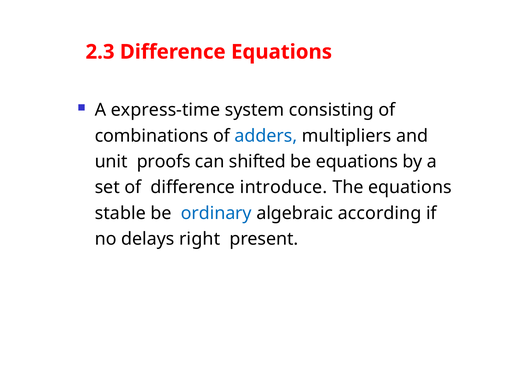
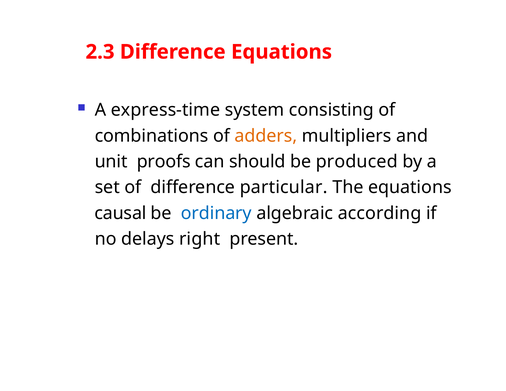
adders colour: blue -> orange
shifted: shifted -> should
be equations: equations -> produced
introduce: introduce -> particular
stable: stable -> causal
